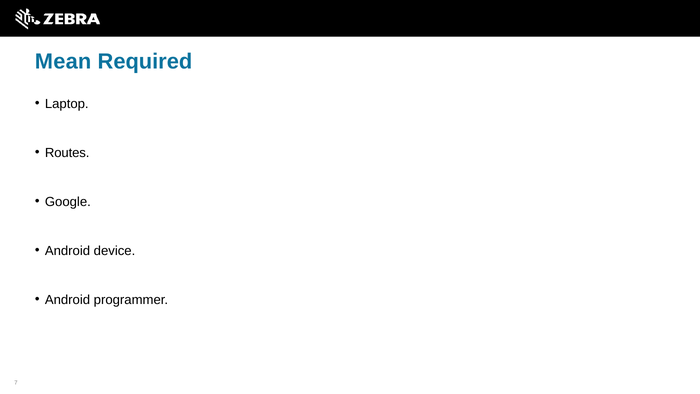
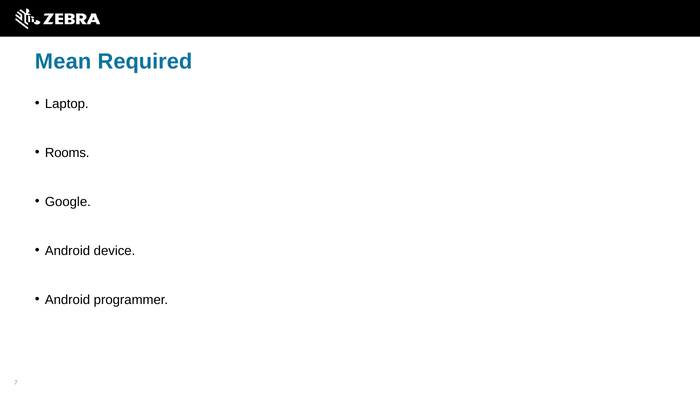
Routes: Routes -> Rooms
